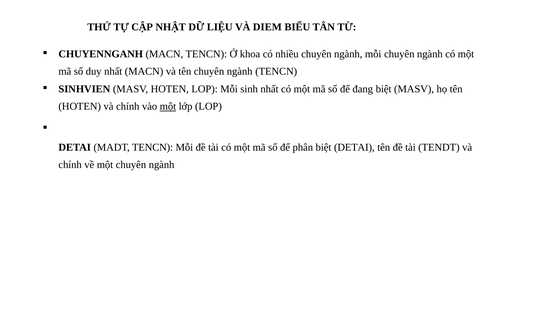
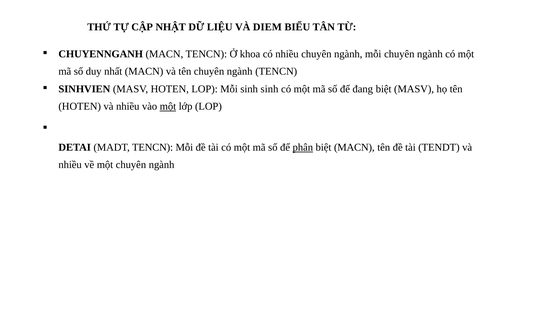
sinh nhất: nhất -> sinh
HOTEN và chính: chính -> nhiều
phân underline: none -> present
biệt DETAI: DETAI -> MACN
chính at (70, 165): chính -> nhiều
